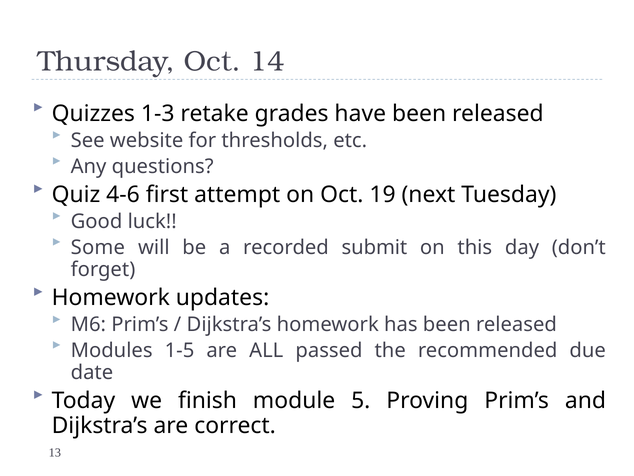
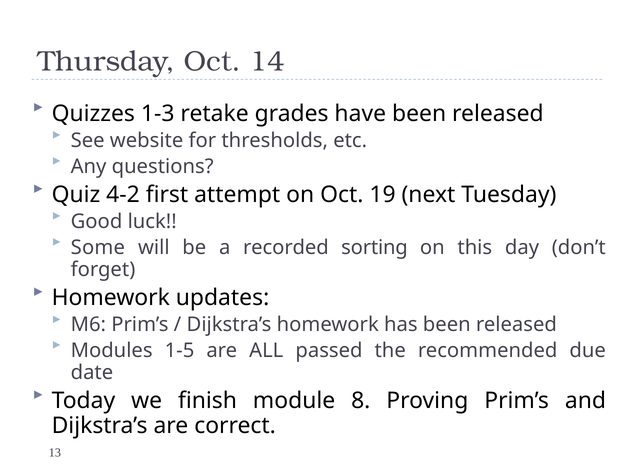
4-6: 4-6 -> 4-2
submit: submit -> sorting
5: 5 -> 8
